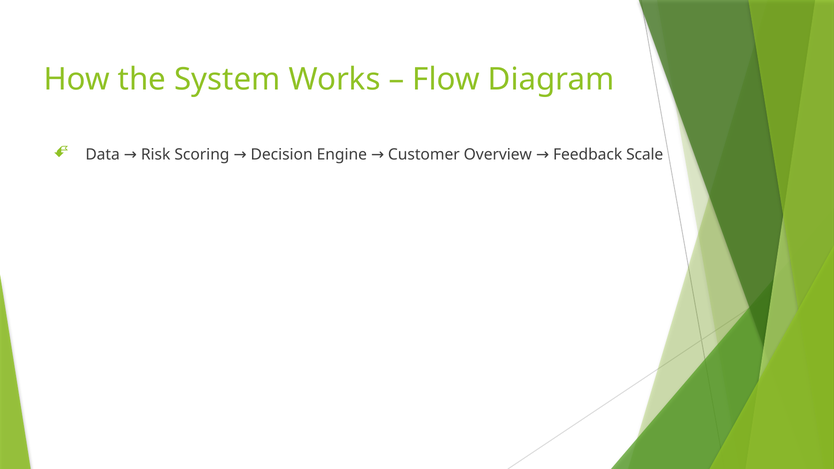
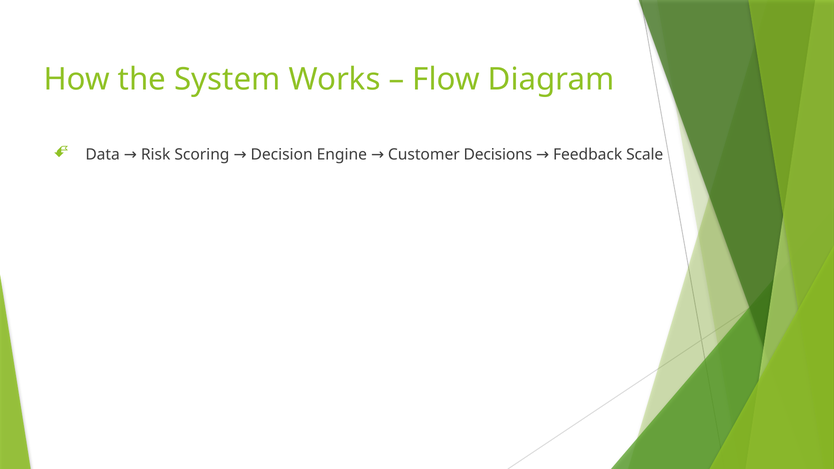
Overview: Overview -> Decisions
